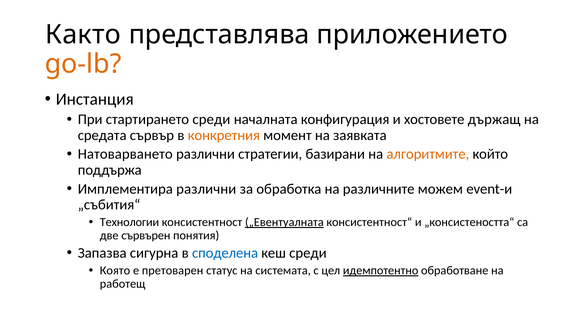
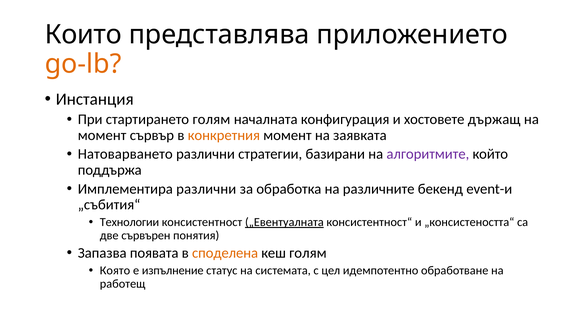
Както: Както -> Които
стартирането среди: среди -> голям
средата at (102, 135): средата -> момент
алгоритмите colour: orange -> purple
можем: можем -> бекенд
сигурна: сигурна -> появата
споделена colour: blue -> orange
кеш среди: среди -> голям
претоварен: претоварен -> изпълнение
идемпотентно underline: present -> none
